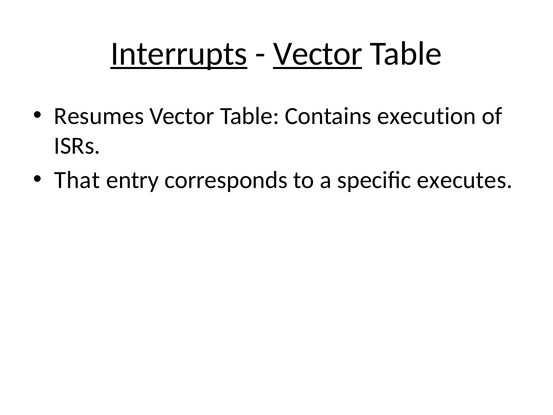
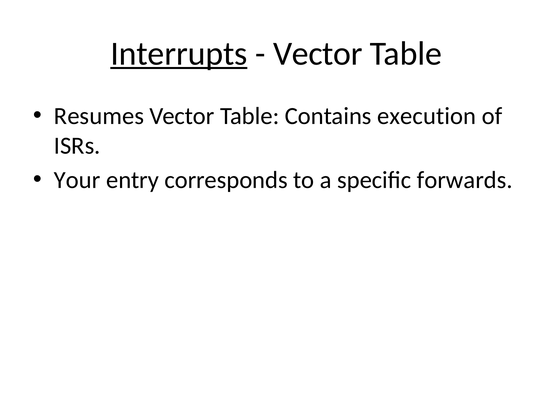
Vector at (318, 54) underline: present -> none
That: That -> Your
executes: executes -> forwards
